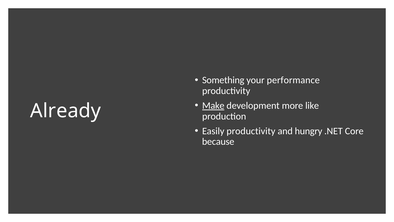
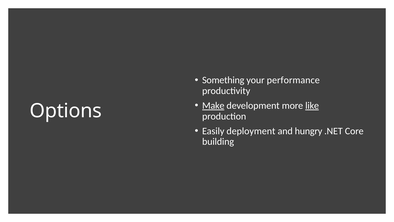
like underline: none -> present
Already: Already -> Options
Easily productivity: productivity -> deployment
because: because -> building
